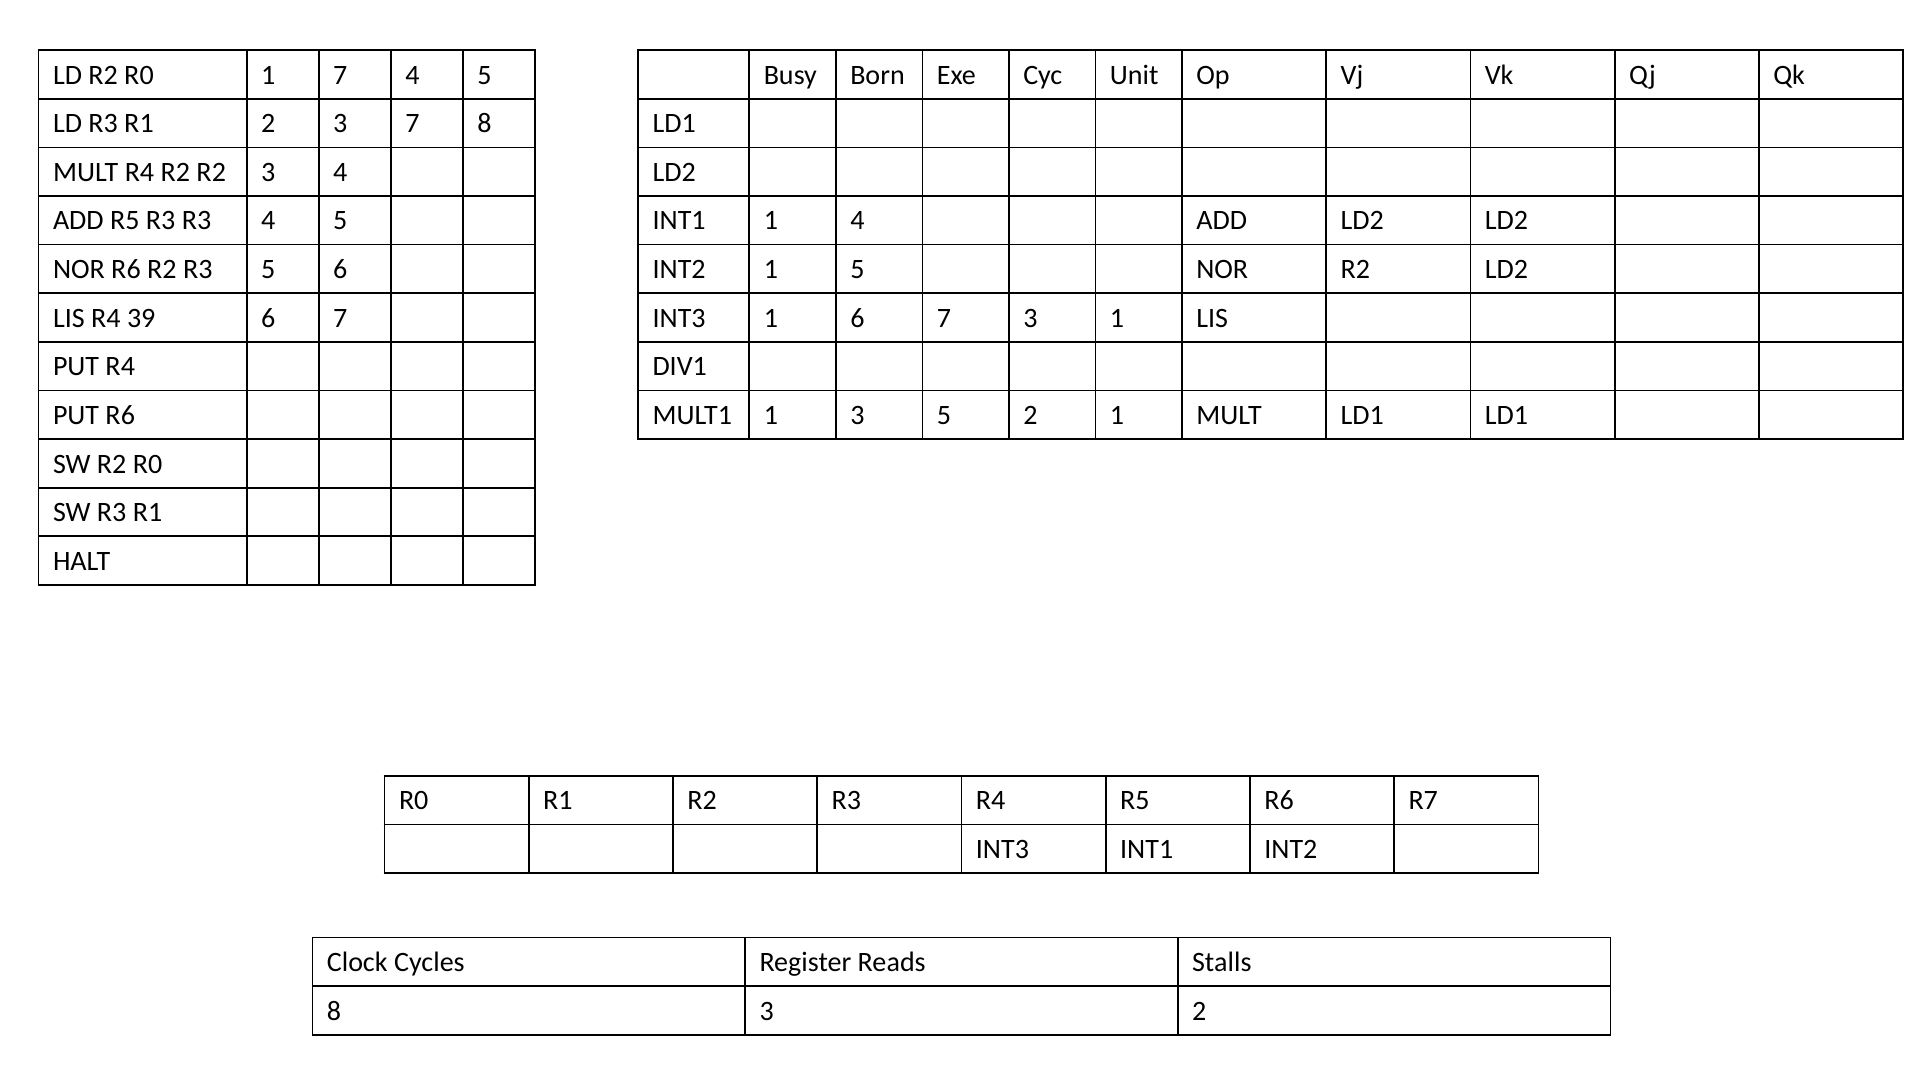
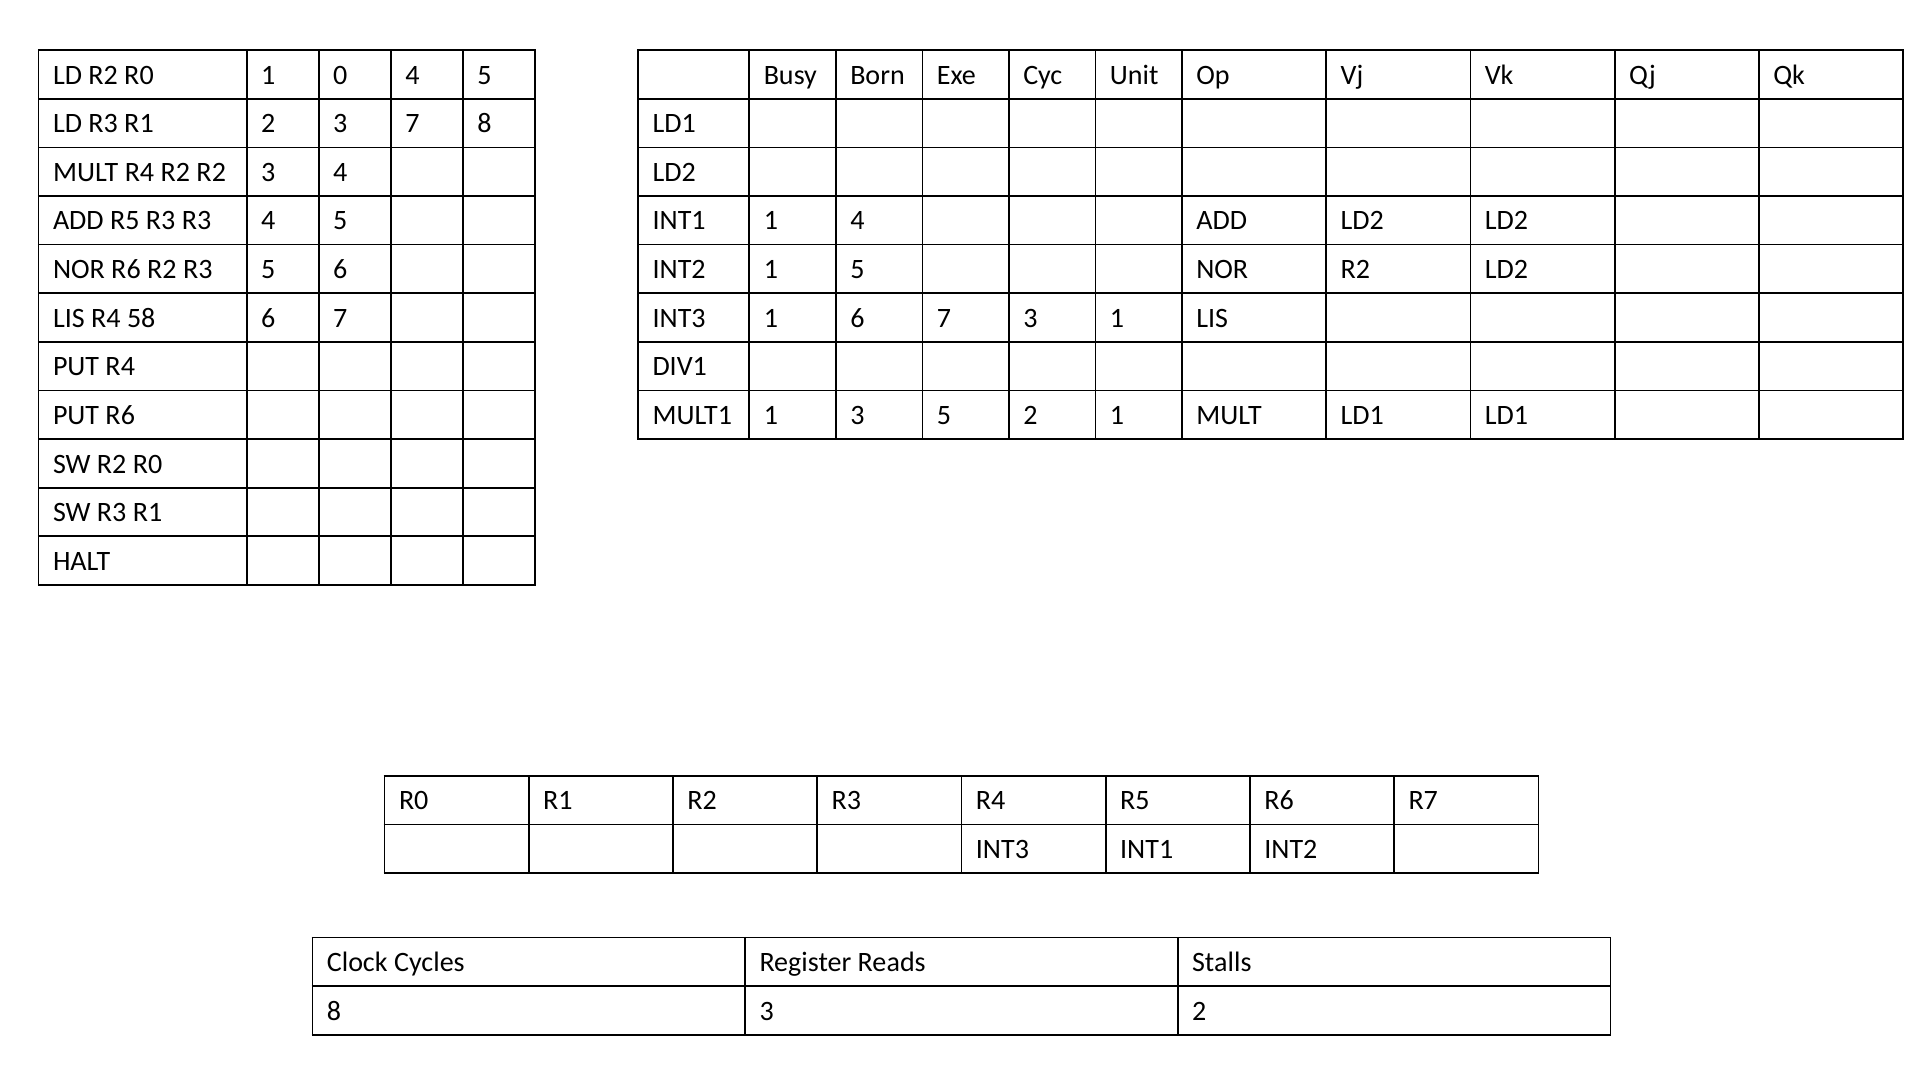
1 7: 7 -> 0
39: 39 -> 58
